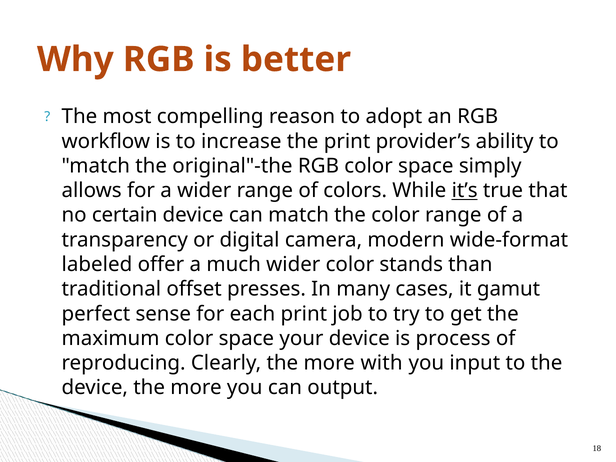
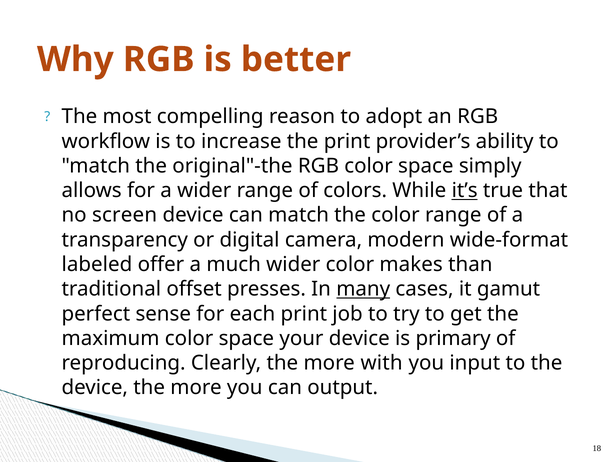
certain: certain -> screen
stands: stands -> makes
many underline: none -> present
process: process -> primary
